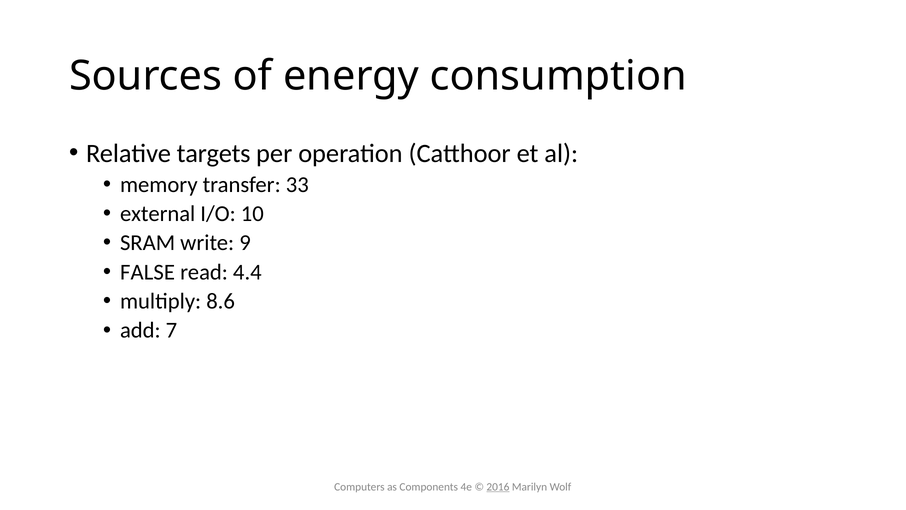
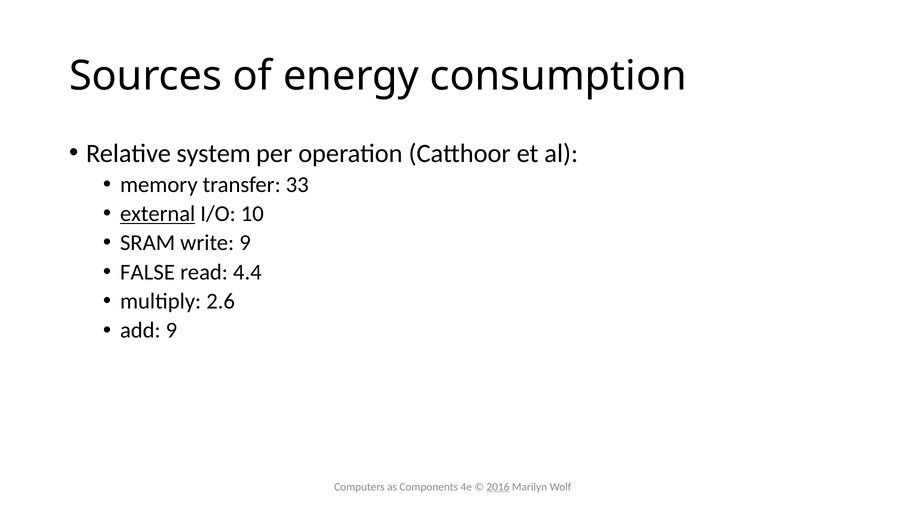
targets: targets -> system
external underline: none -> present
8.6: 8.6 -> 2.6
add 7: 7 -> 9
